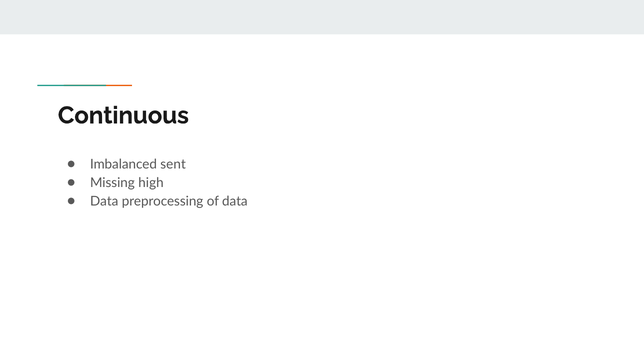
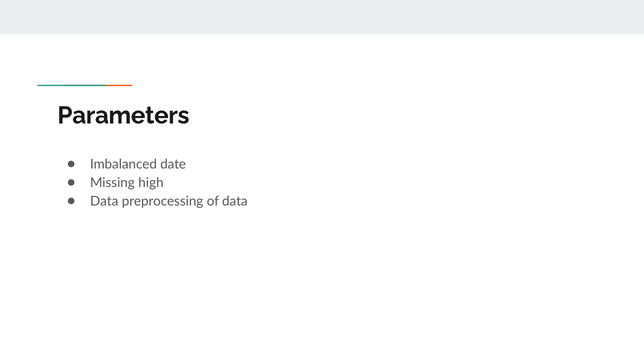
Continuous: Continuous -> Parameters
sent: sent -> date
